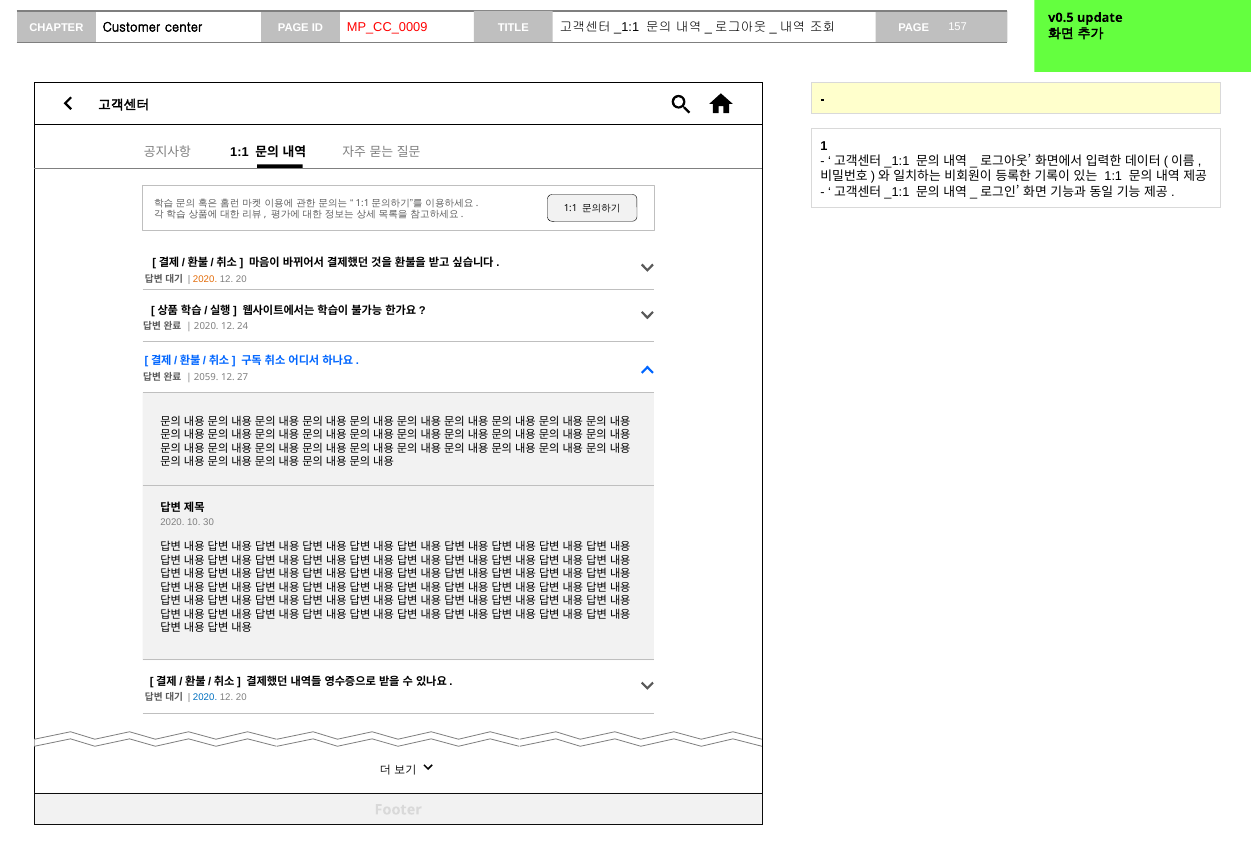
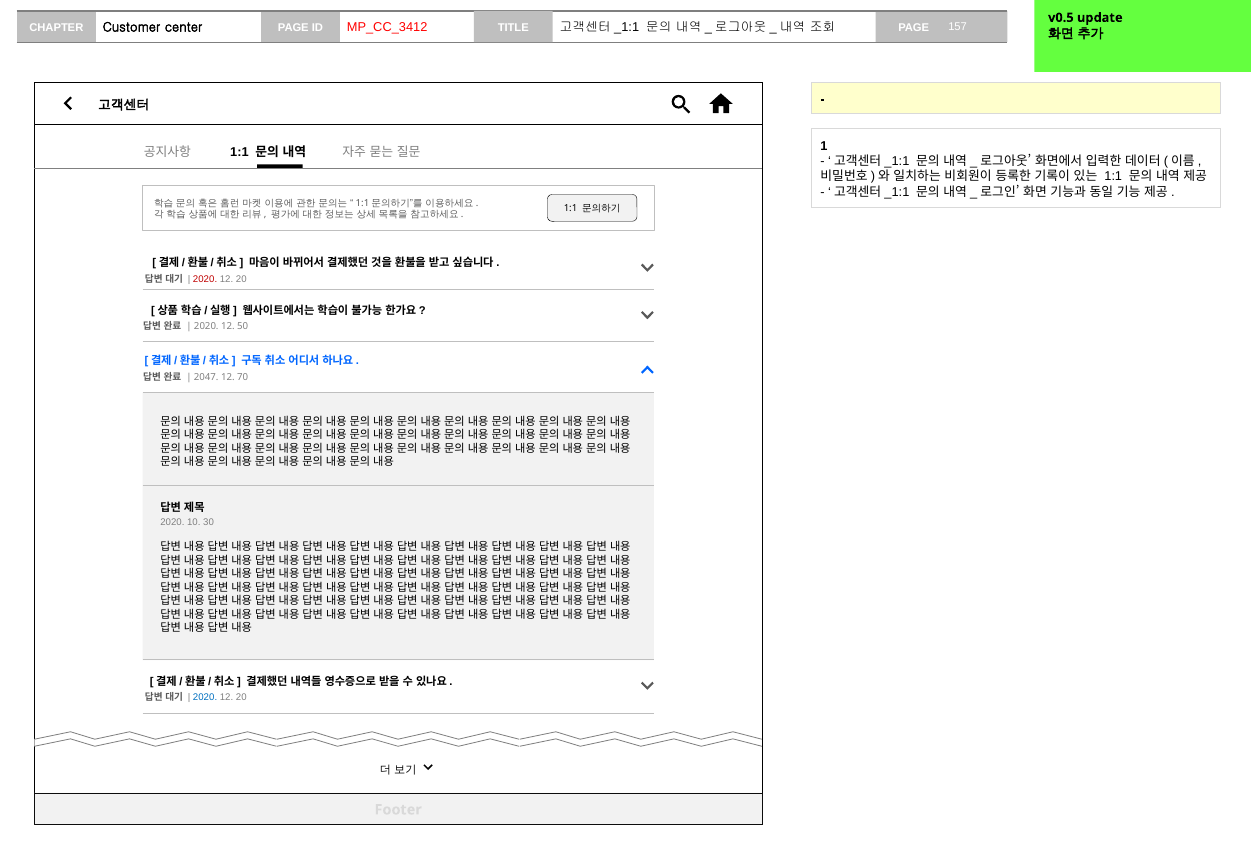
MP_CC_0009: MP_CC_0009 -> MP_CC_3412
2020 at (205, 279) colour: orange -> red
24: 24 -> 50
2059: 2059 -> 2047
27: 27 -> 70
